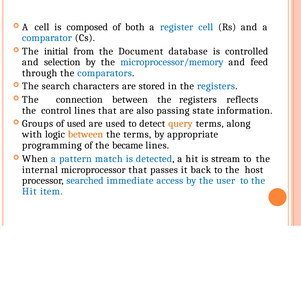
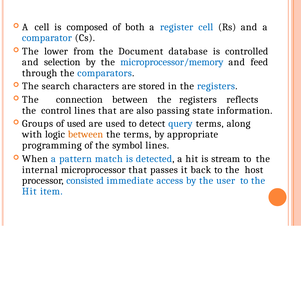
initial: initial -> lower
query colour: orange -> blue
became: became -> symbol
searched: searched -> consisted
